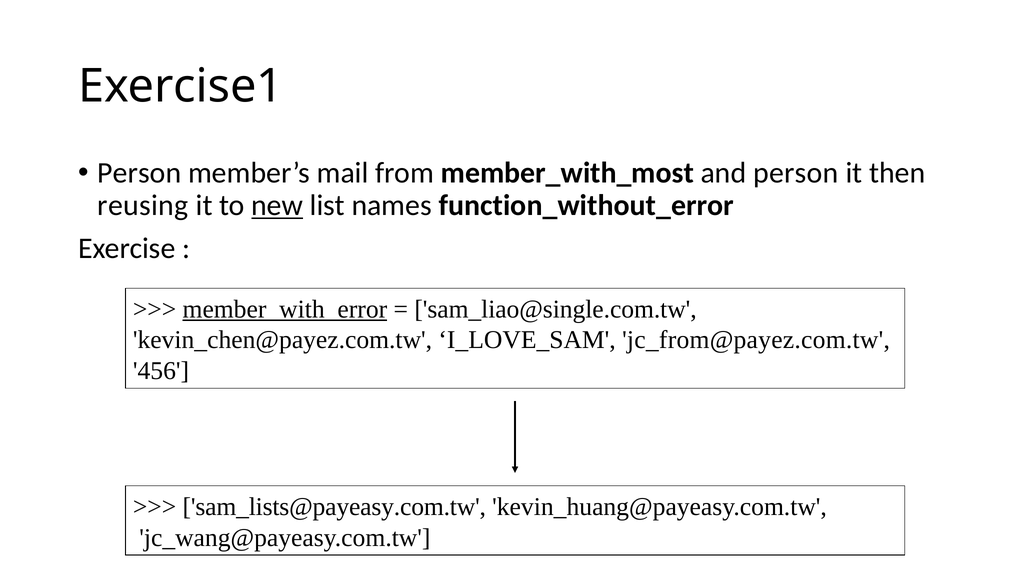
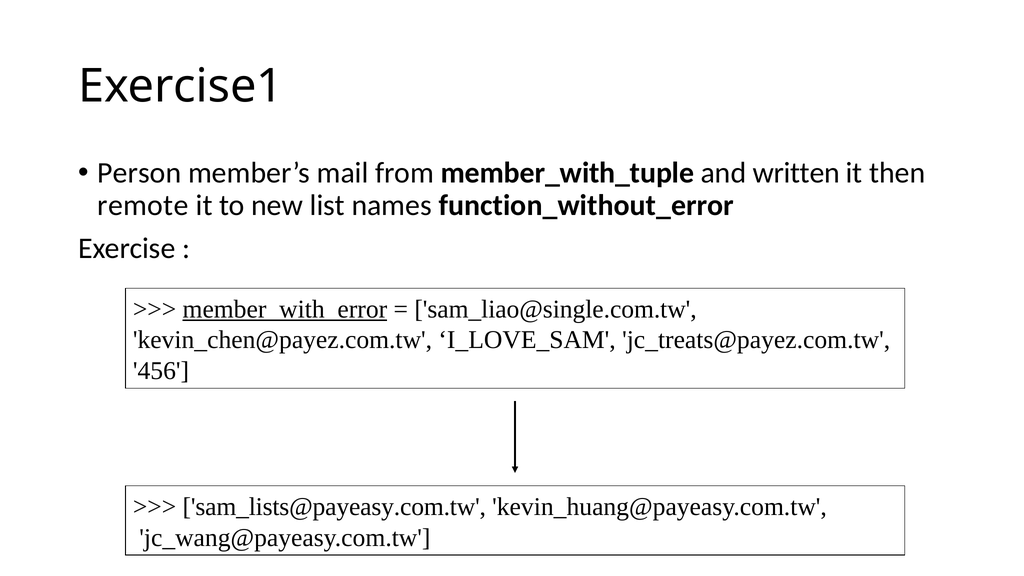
member_with_most: member_with_most -> member_with_tuple
and person: person -> written
reusing: reusing -> remote
new underline: present -> none
jc_from@payez.com.tw: jc_from@payez.com.tw -> jc_treats@payez.com.tw
